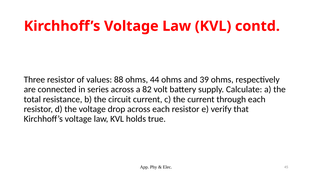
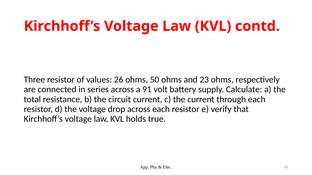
88: 88 -> 26
44: 44 -> 50
39: 39 -> 23
82: 82 -> 91
